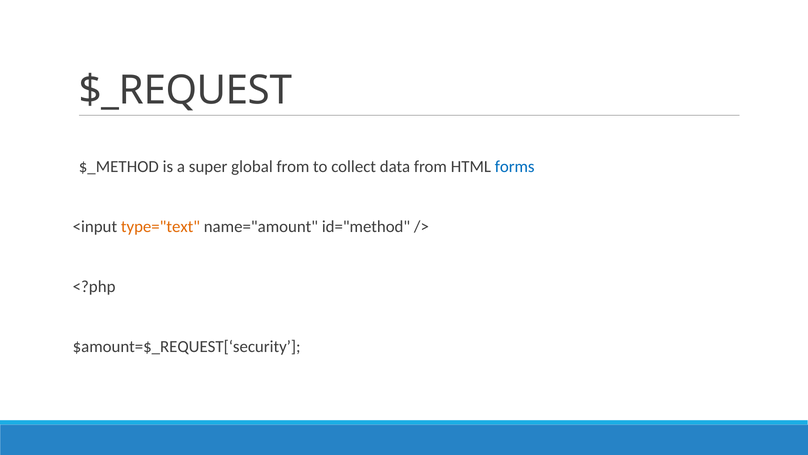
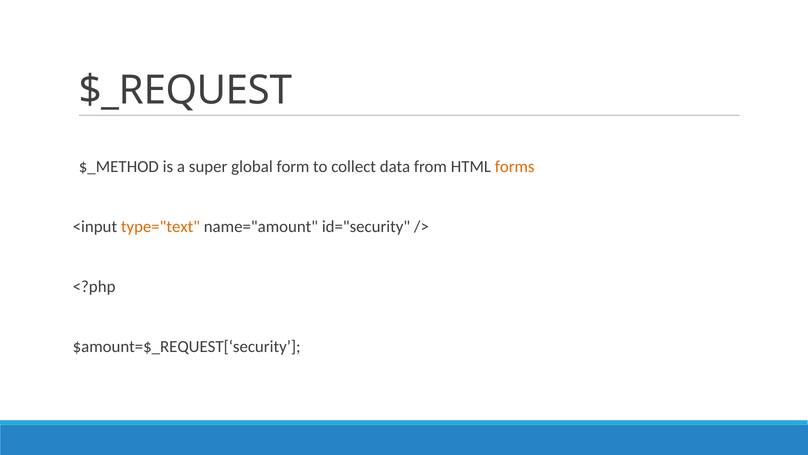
global from: from -> form
forms colour: blue -> orange
id="method: id="method -> id="security
